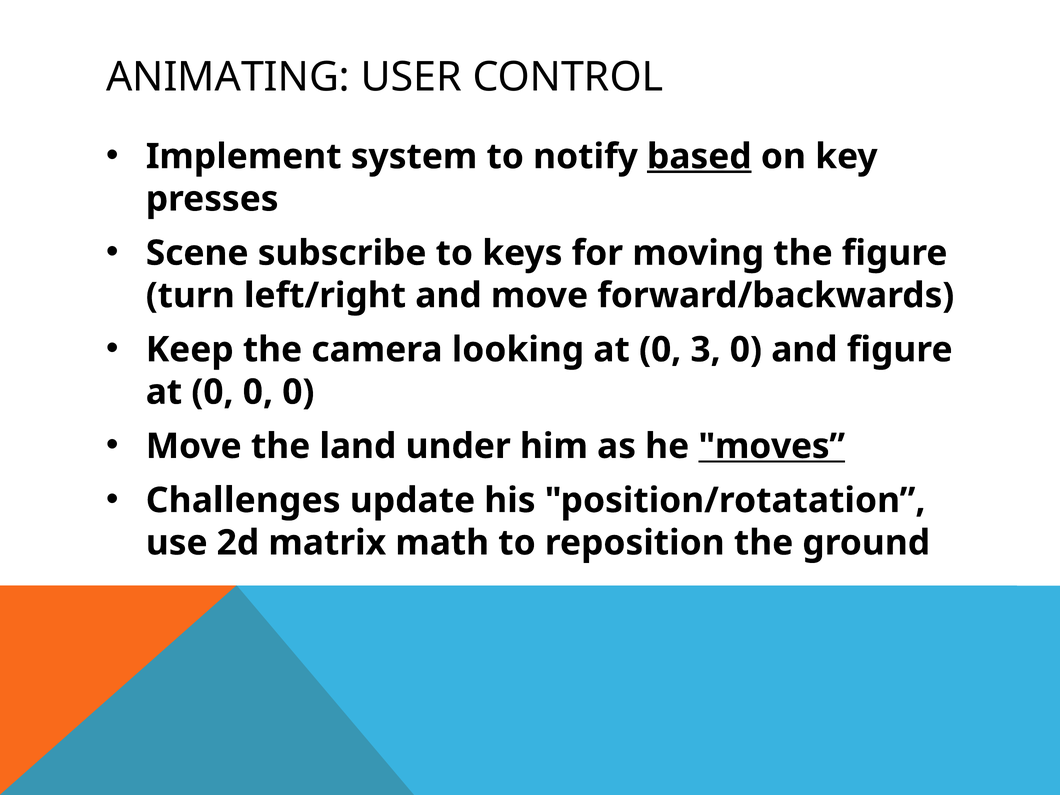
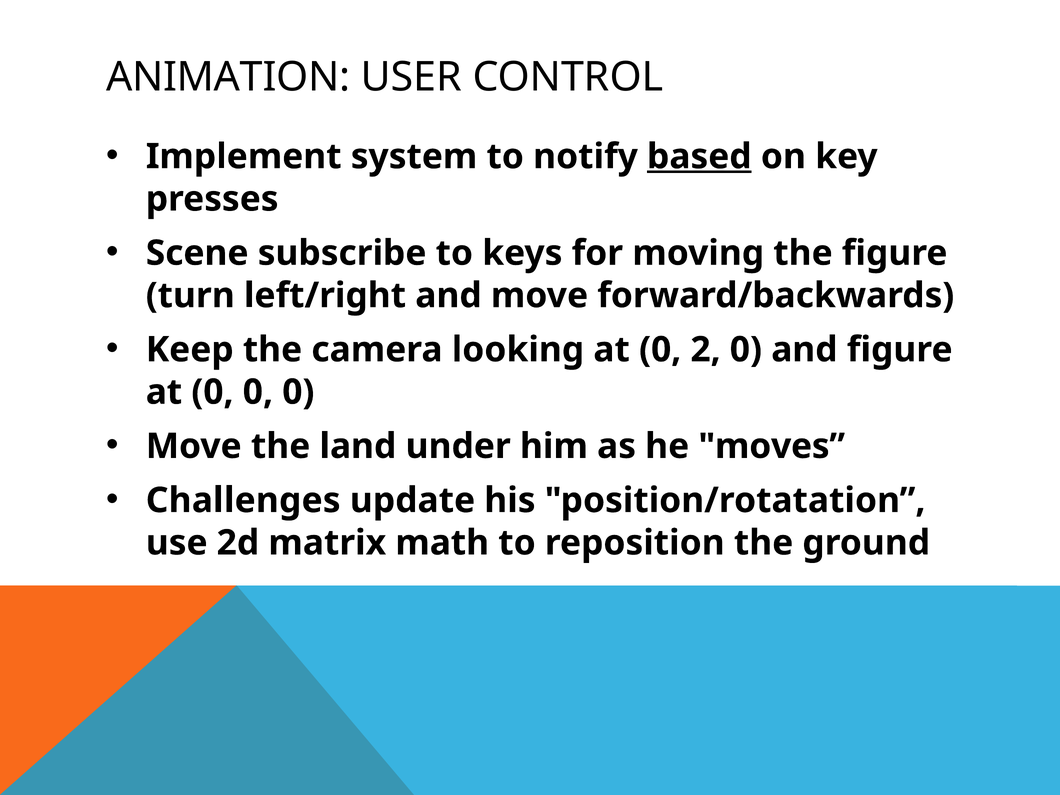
ANIMATING: ANIMATING -> ANIMATION
3: 3 -> 2
moves underline: present -> none
